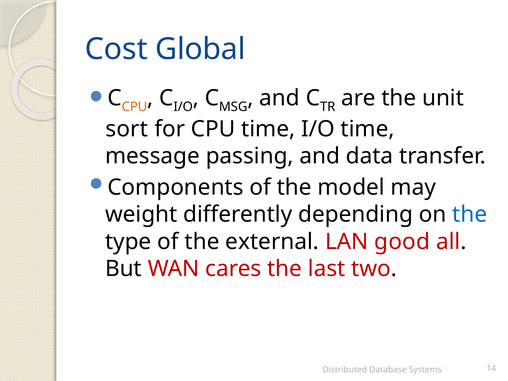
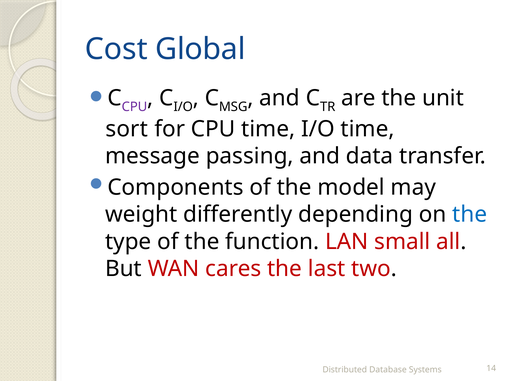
CPU at (134, 107) colour: orange -> purple
external: external -> function
good: good -> small
